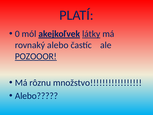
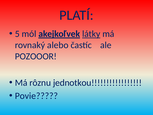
0: 0 -> 5
POZOOOR underline: present -> none
množstvo: množstvo -> jednotkou
Alebo at (36, 96): Alebo -> Povie
